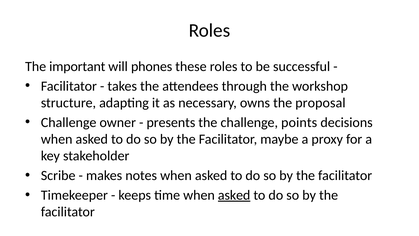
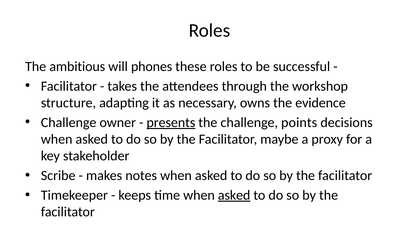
important: important -> ambitious
proposal: proposal -> evidence
presents underline: none -> present
